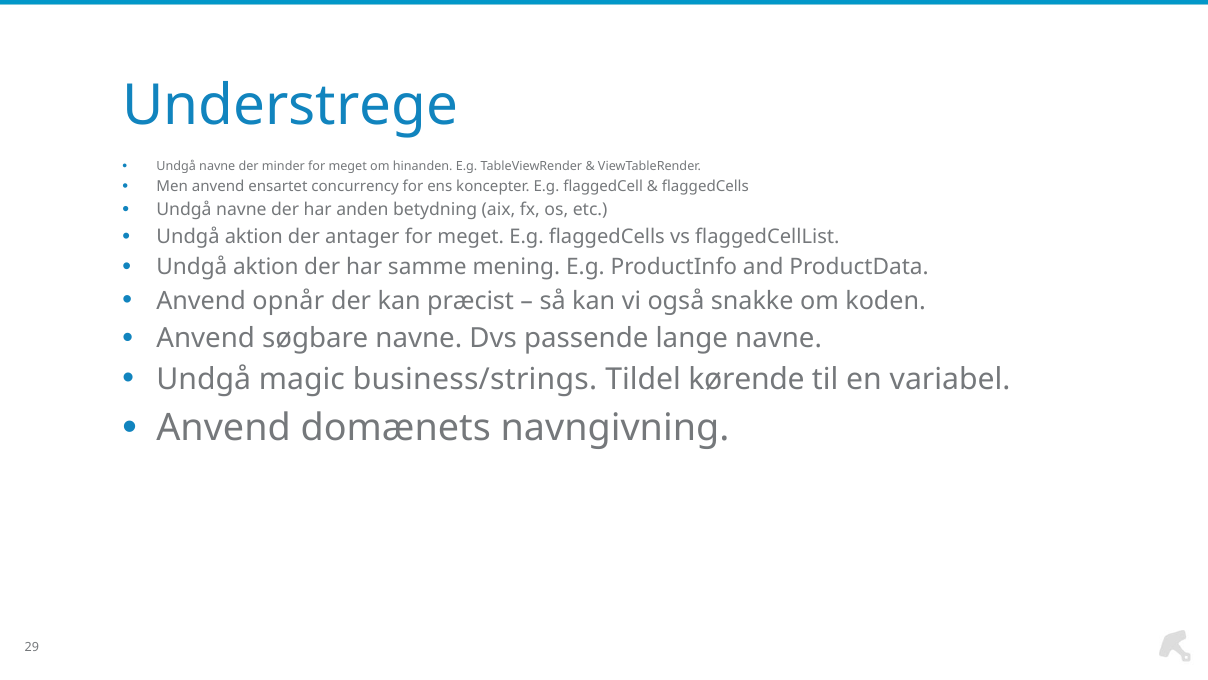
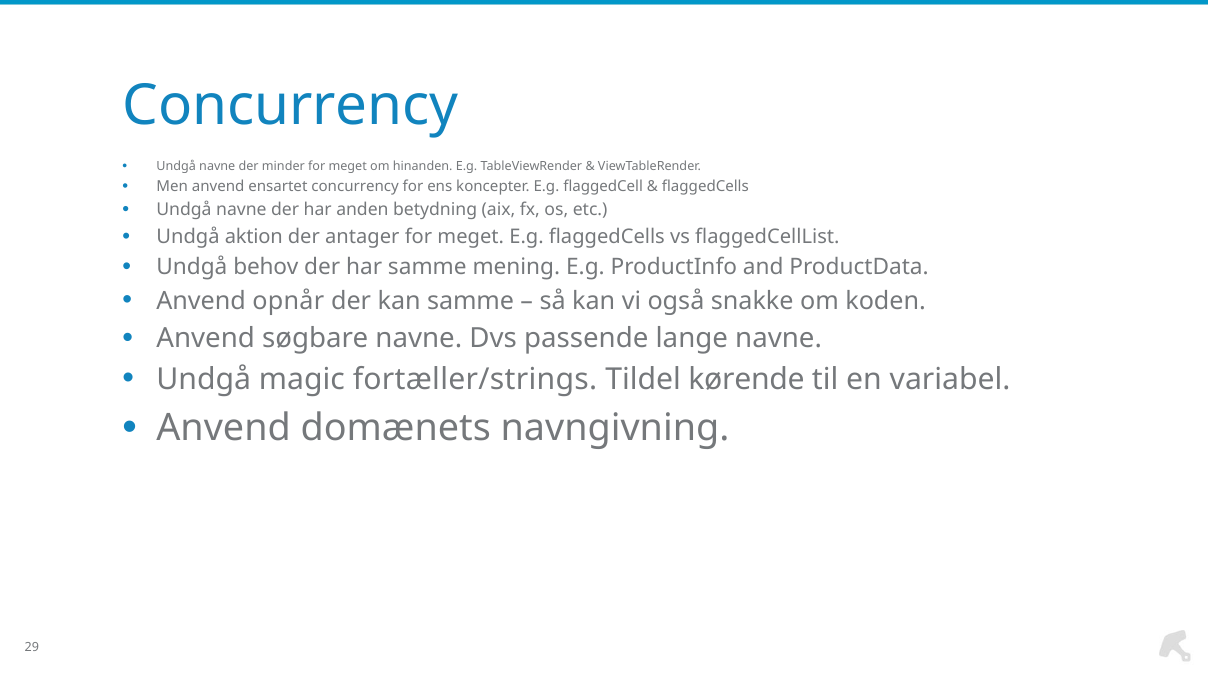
Understrege at (290, 106): Understrege -> Concurrency
aktion at (266, 267): aktion -> behov
kan præcist: præcist -> samme
business/strings: business/strings -> fortæller/strings
